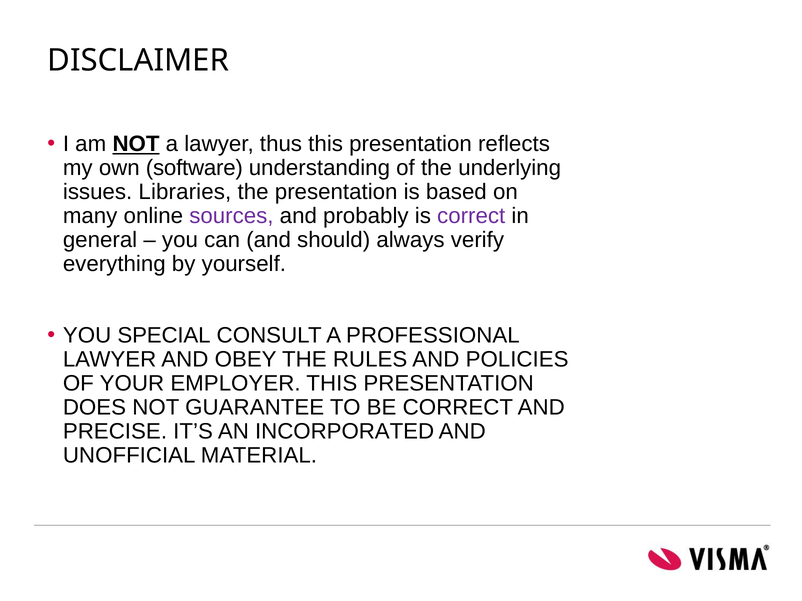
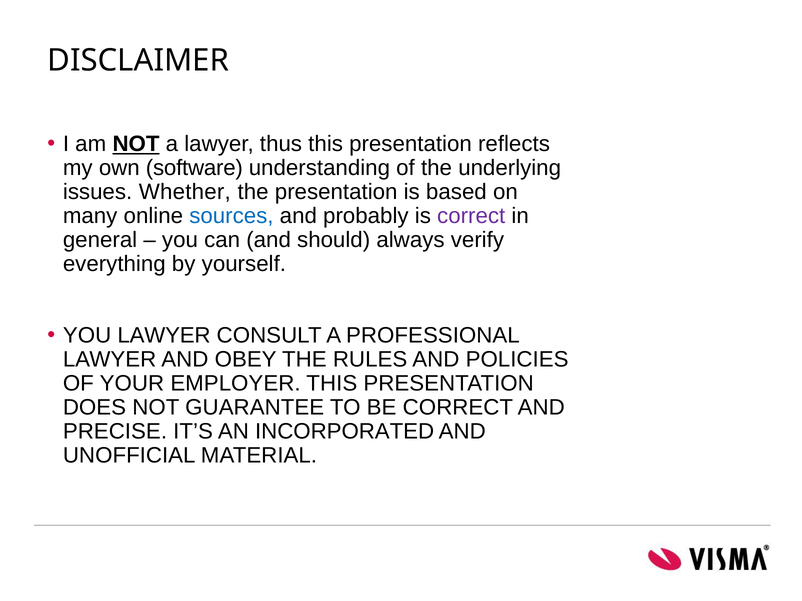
Libraries: Libraries -> Whether
sources colour: purple -> blue
YOU SPECIAL: SPECIAL -> LAWYER
